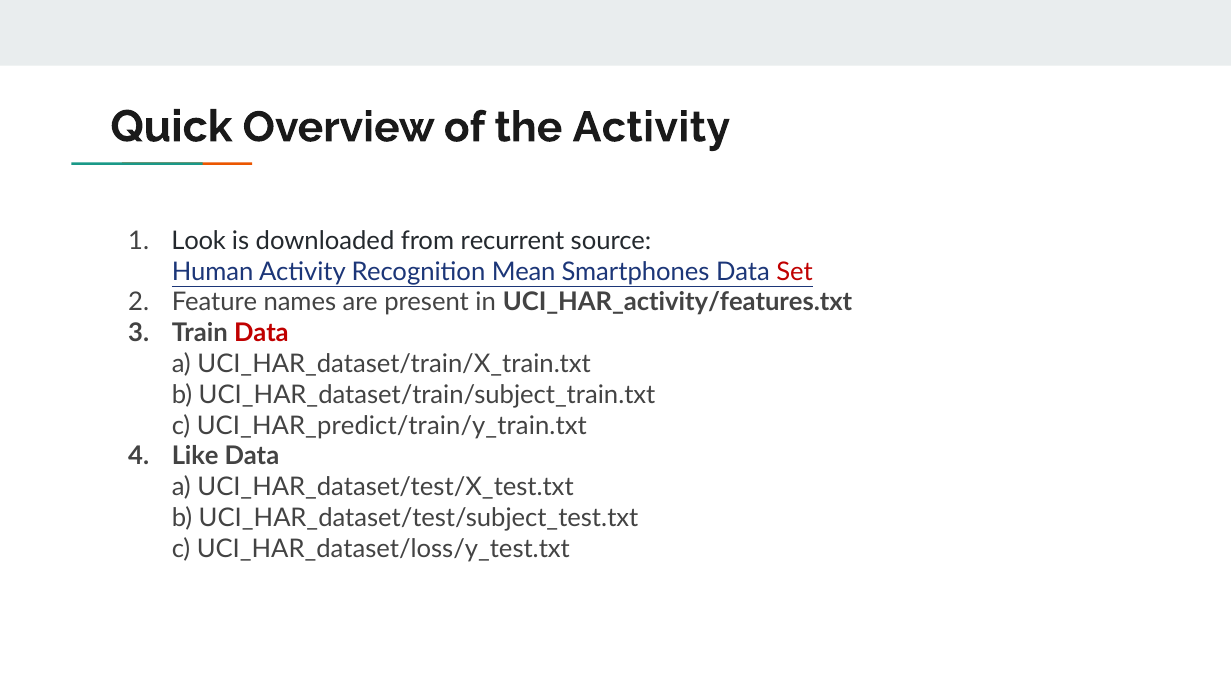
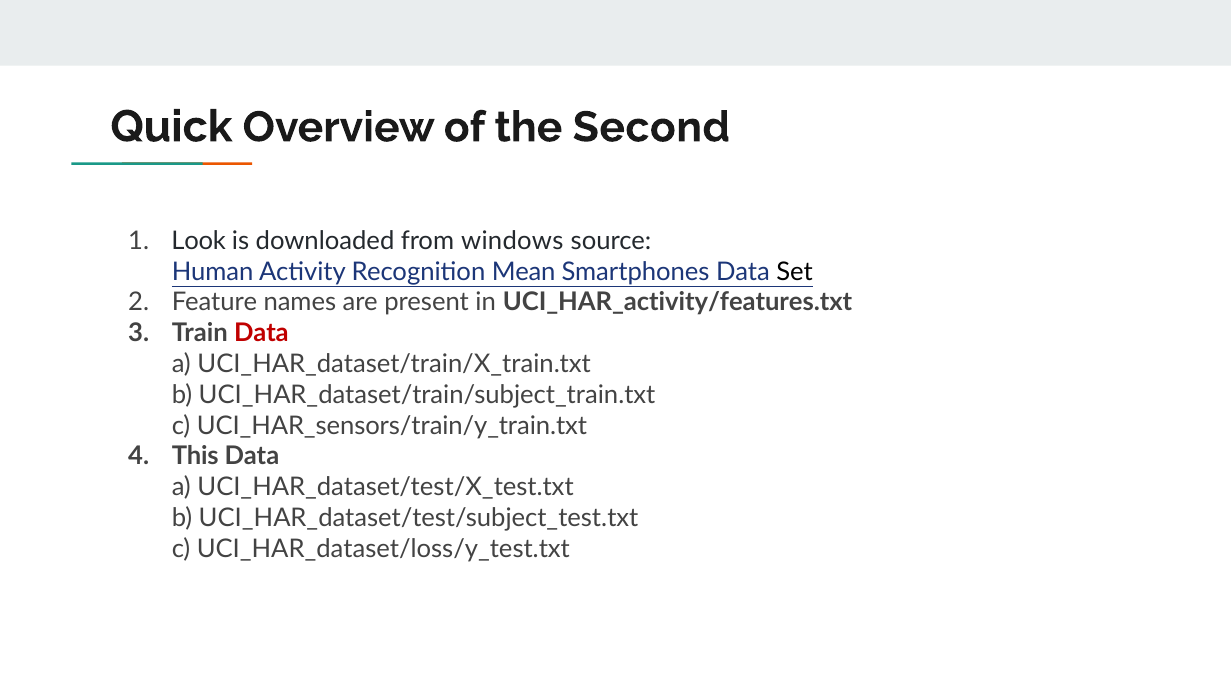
the Activity: Activity -> Second
recurrent: recurrent -> windows
Set colour: red -> black
UCI_HAR_predict/train/y_train.txt: UCI_HAR_predict/train/y_train.txt -> UCI_HAR_sensors/train/y_train.txt
Like: Like -> This
